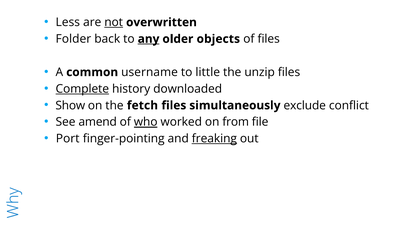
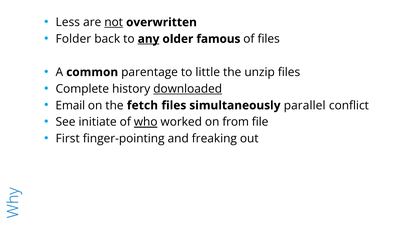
objects: objects -> famous
username: username -> parentage
Complete underline: present -> none
downloaded underline: none -> present
Show: Show -> Email
exclude: exclude -> parallel
amend: amend -> initiate
Port: Port -> First
freaking underline: present -> none
